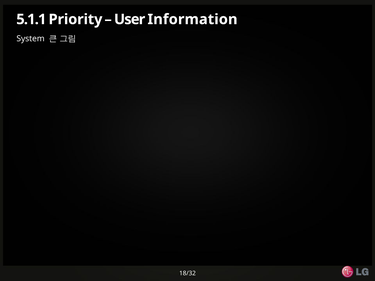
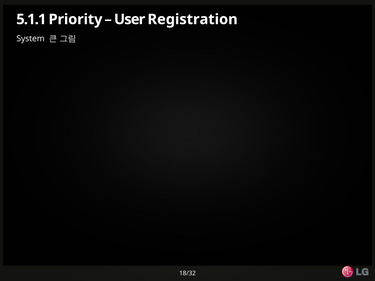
Information: Information -> Registration
